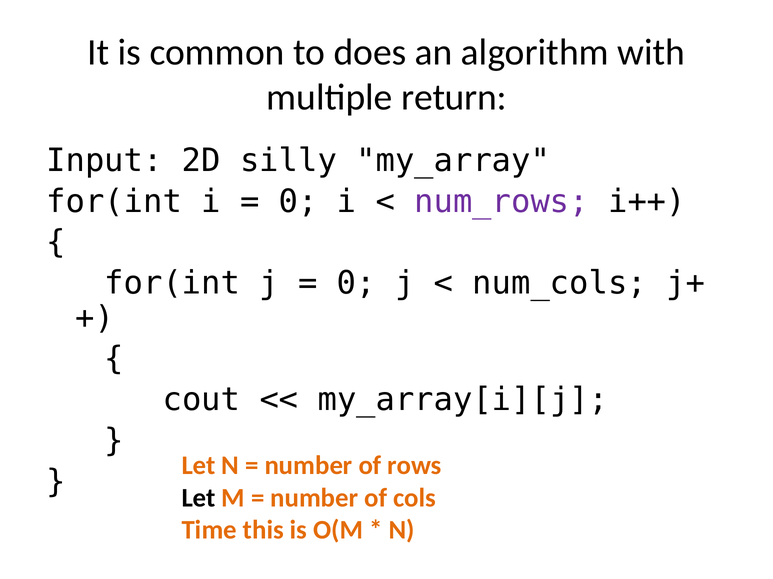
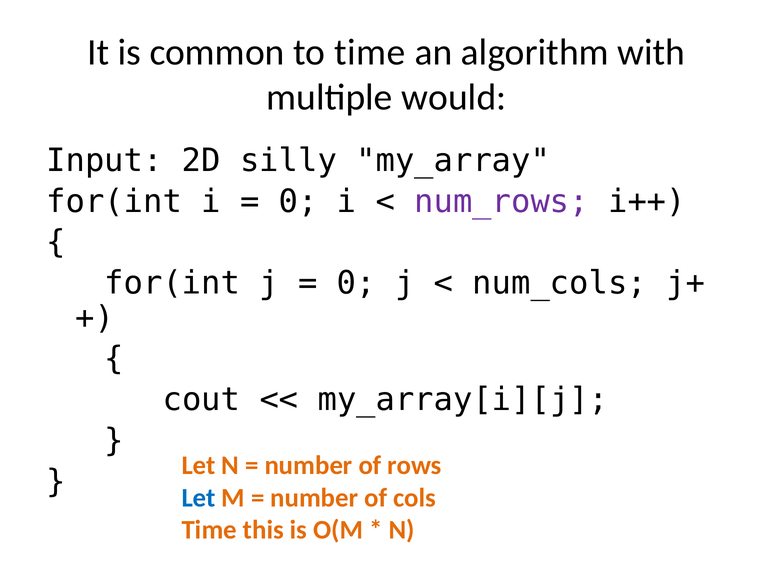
to does: does -> time
return: return -> would
Let at (199, 498) colour: black -> blue
